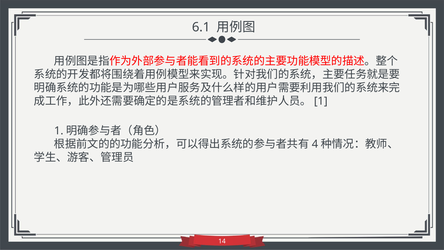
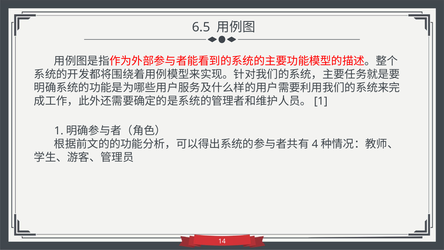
6.1: 6.1 -> 6.5
